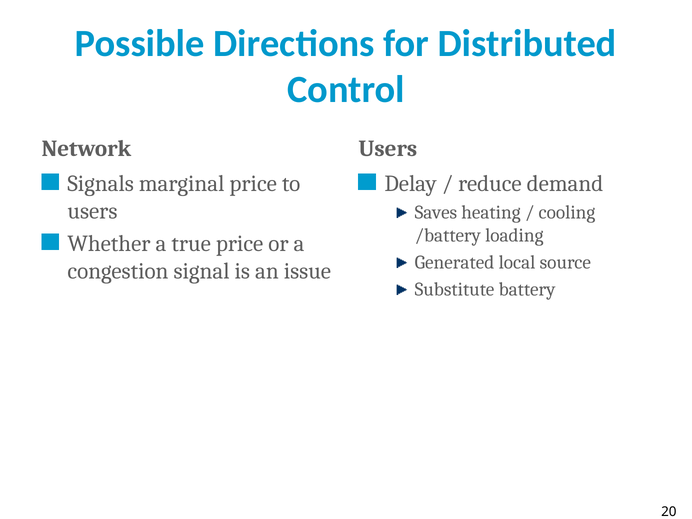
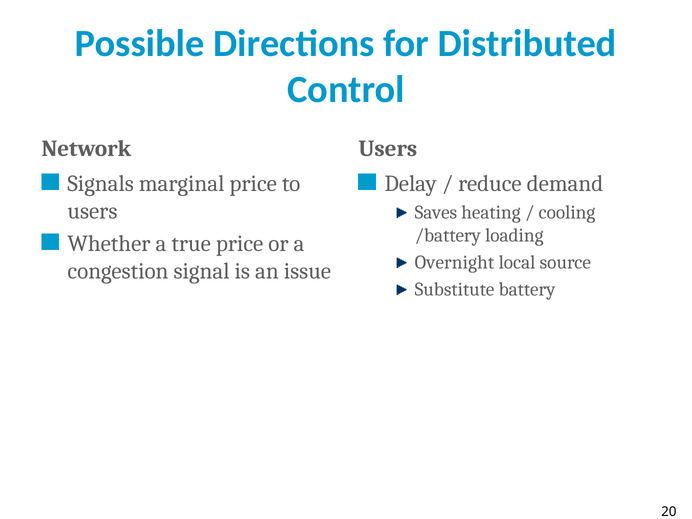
Generated: Generated -> Overnight
